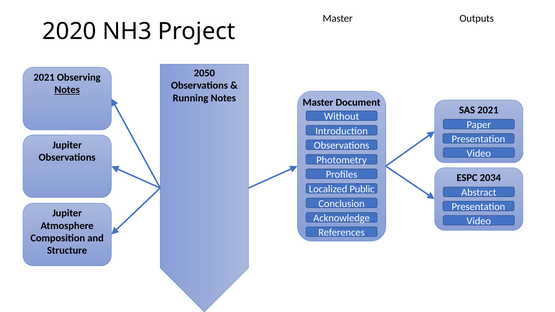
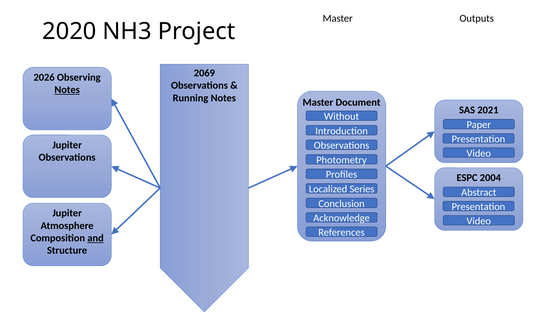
2050: 2050 -> 2069
2021 at (44, 77): 2021 -> 2026
2034: 2034 -> 2004
Public: Public -> Series
and underline: none -> present
